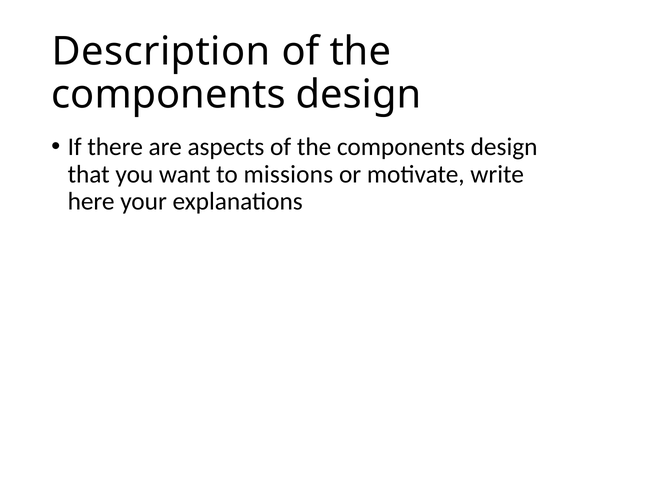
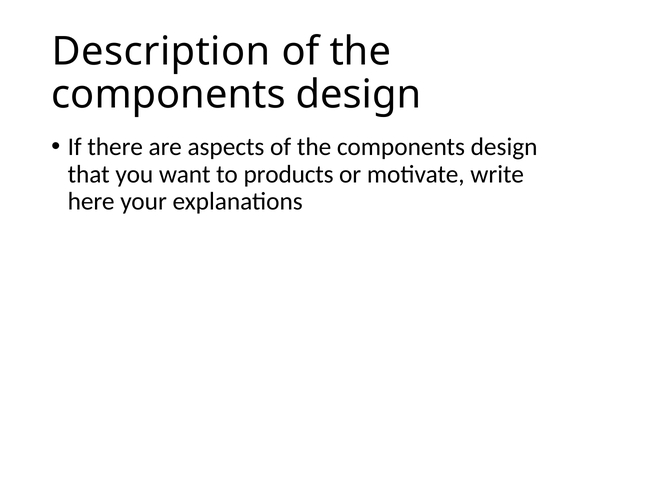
missions: missions -> products
